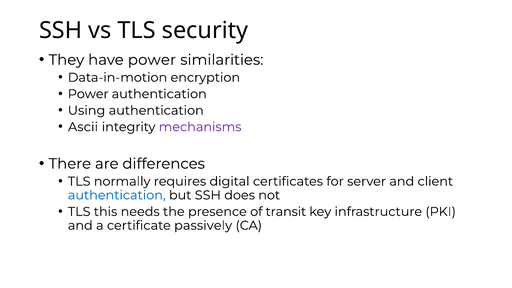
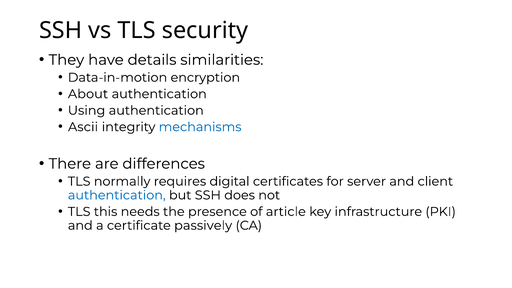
have power: power -> details
Power at (88, 94): Power -> About
mechanisms colour: purple -> blue
transit: transit -> article
